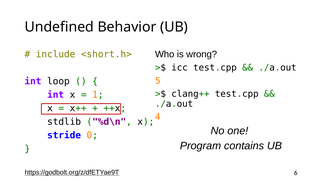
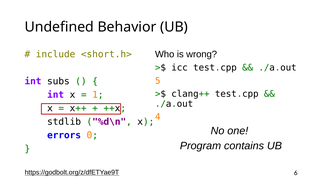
loop: loop -> subs
stride: stride -> errors
